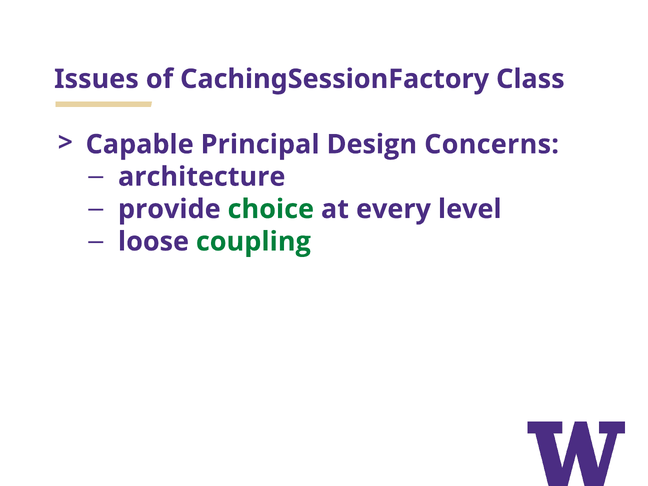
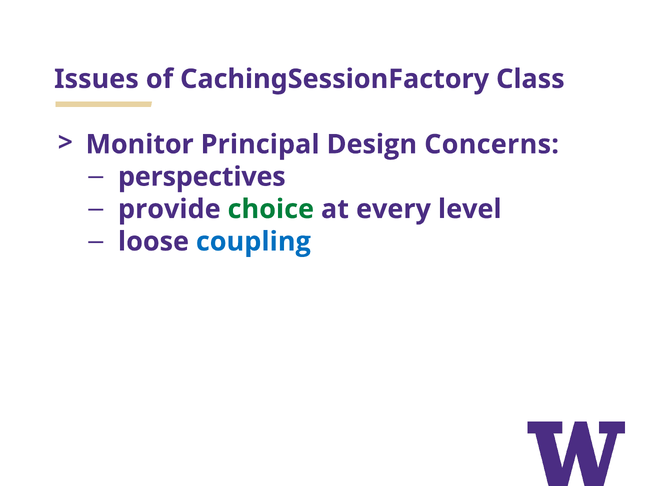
Capable: Capable -> Monitor
architecture: architecture -> perspectives
coupling colour: green -> blue
